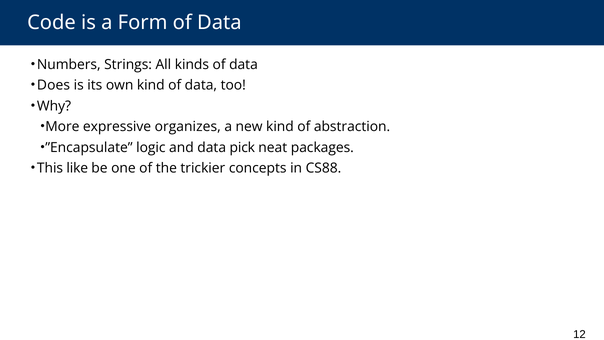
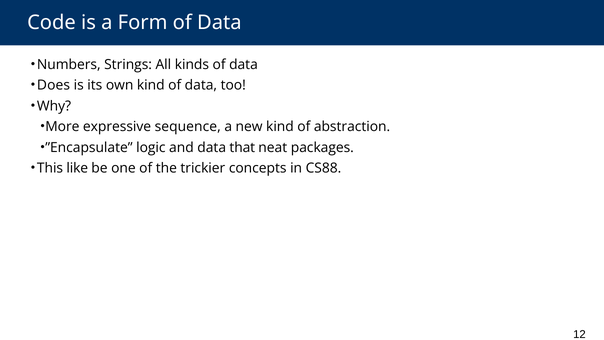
organizes: organizes -> sequence
pick: pick -> that
